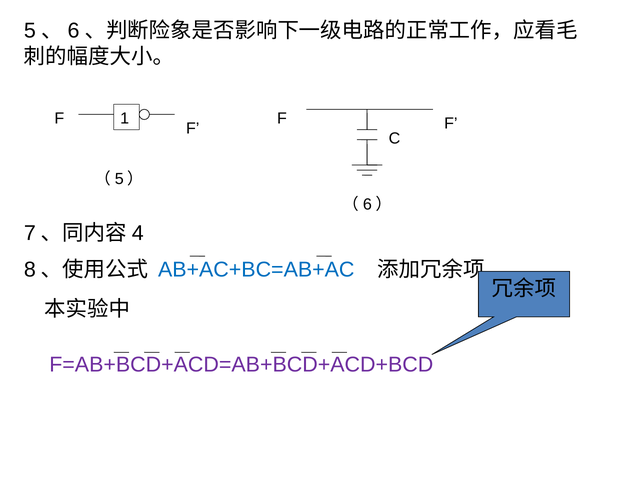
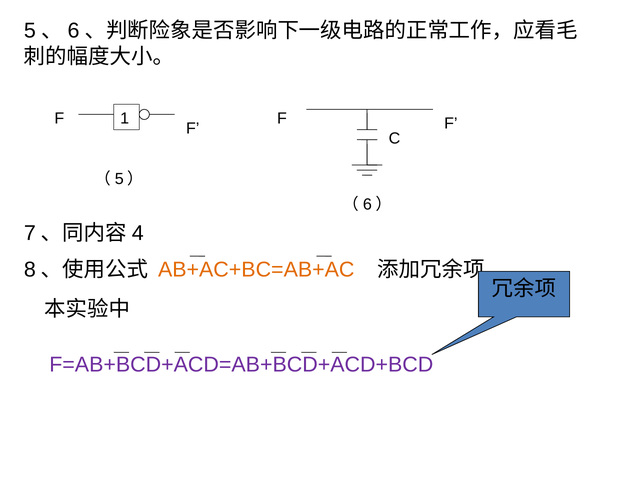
AB+AC+BC=AB+AC colour: blue -> orange
